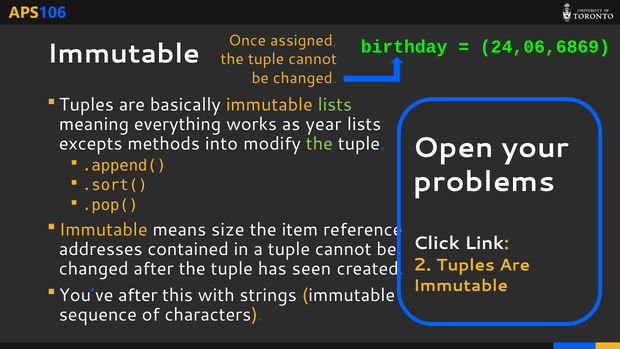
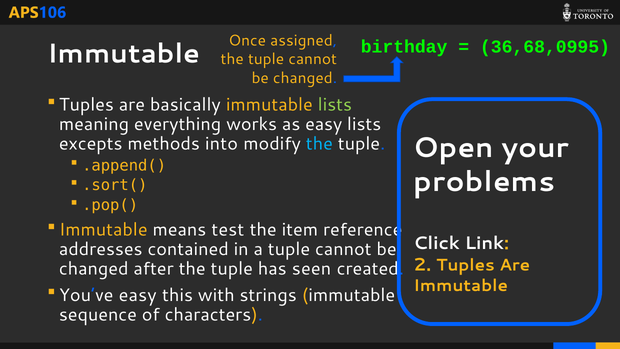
24,06,6869: 24,06,6869 -> 36,68,0995
as year: year -> easy
the at (319, 144) colour: light green -> light blue
size: size -> test
You’ve after: after -> easy
